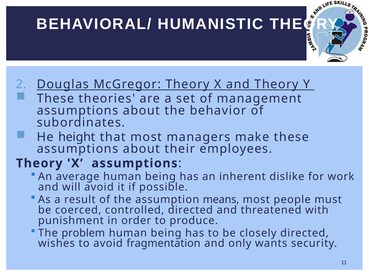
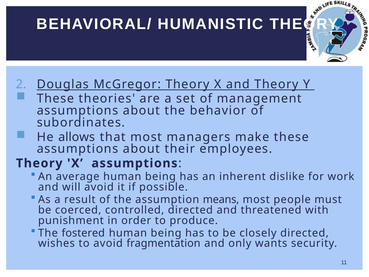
height: height -> allows
problem: problem -> fostered
